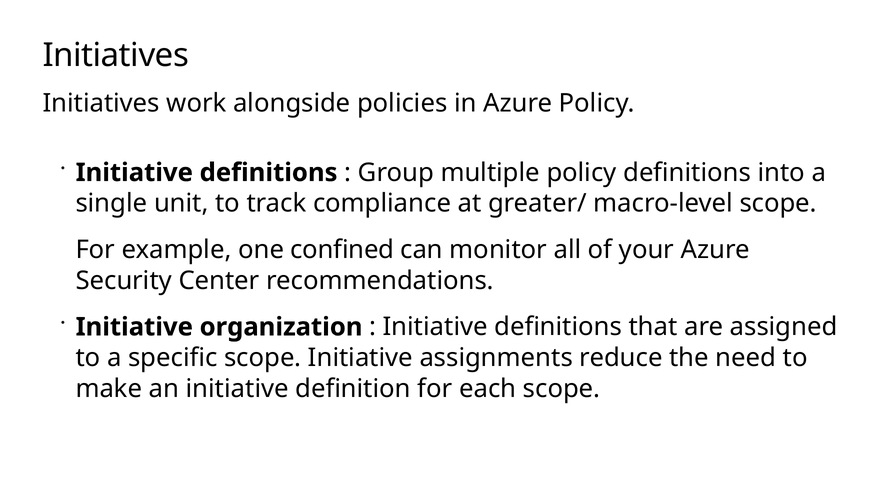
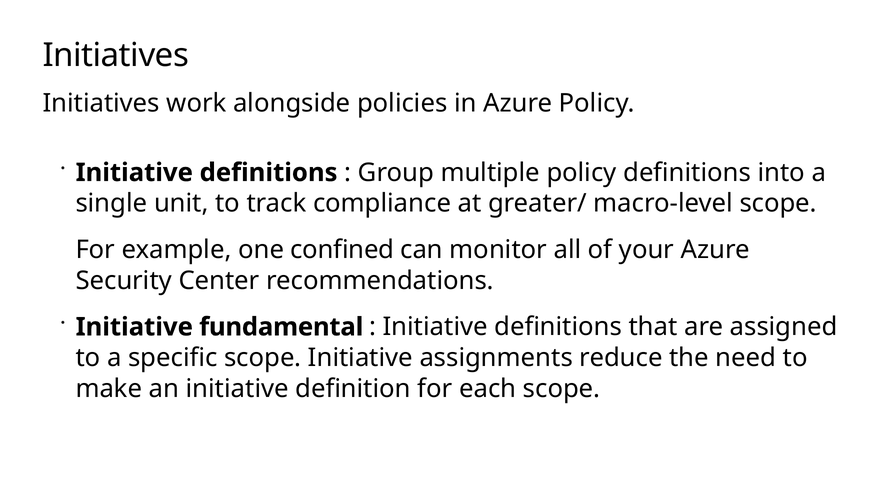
organization: organization -> fundamental
